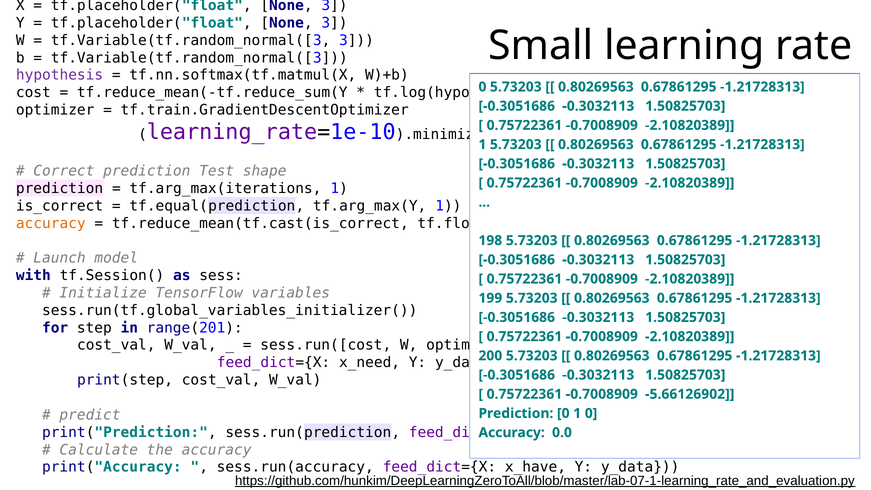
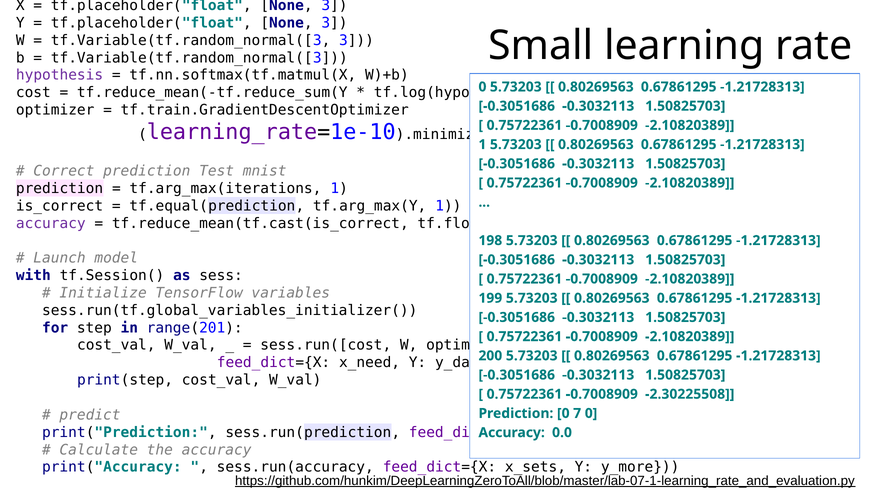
shape: shape -> mnist
accuracy at (51, 223) colour: orange -> purple
-5.66126902: -5.66126902 -> -2.30225508
1 at (577, 413): 1 -> 7
x_have: x_have -> x_sets
y_data at (640, 467): y_data -> y_more
